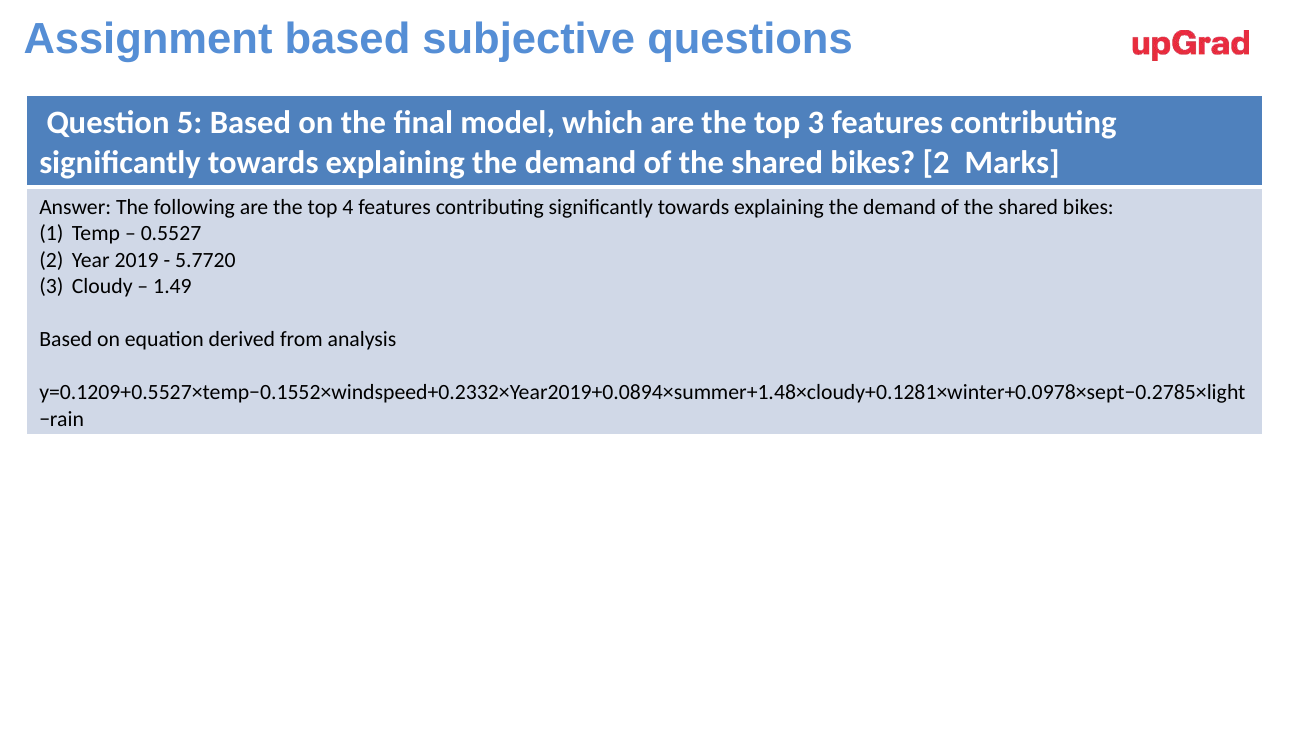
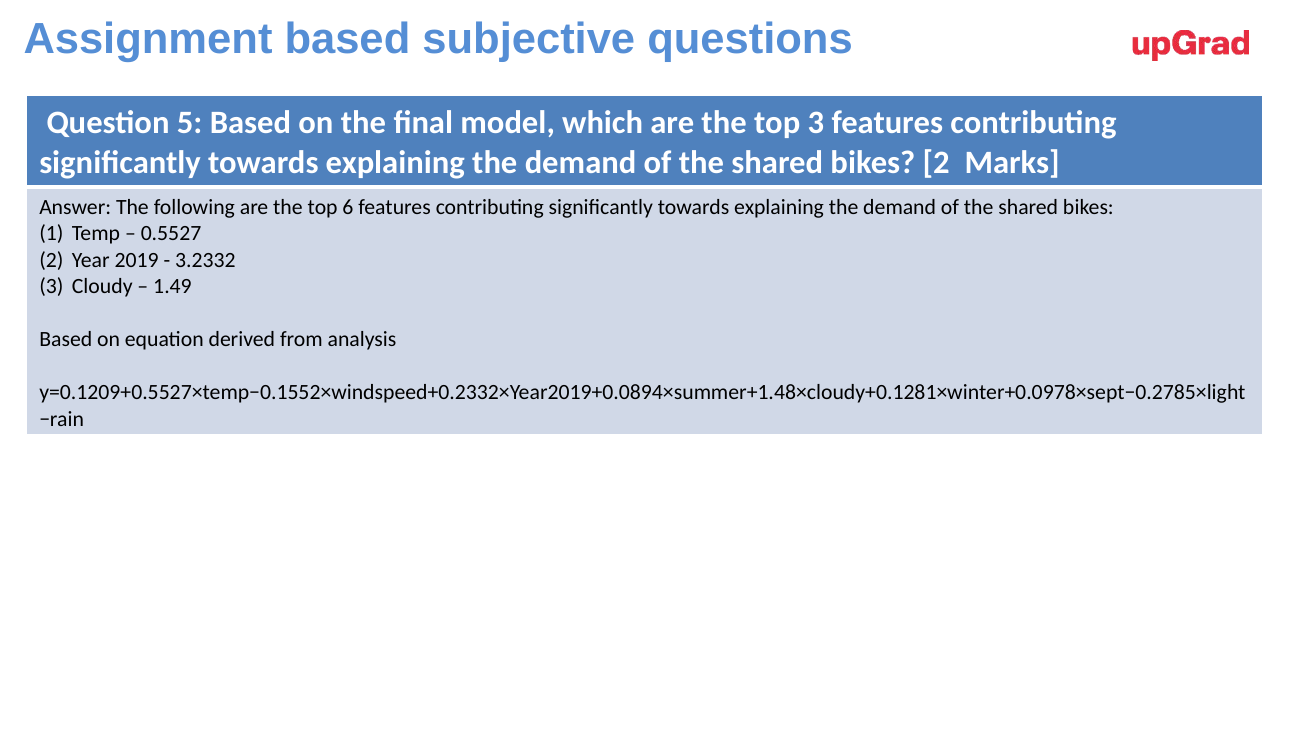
4: 4 -> 6
5.7720: 5.7720 -> 3.2332
